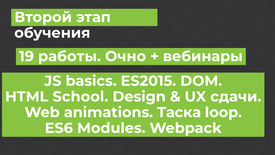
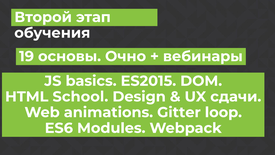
работы: работы -> основы
Таска: Таска -> Gitter
